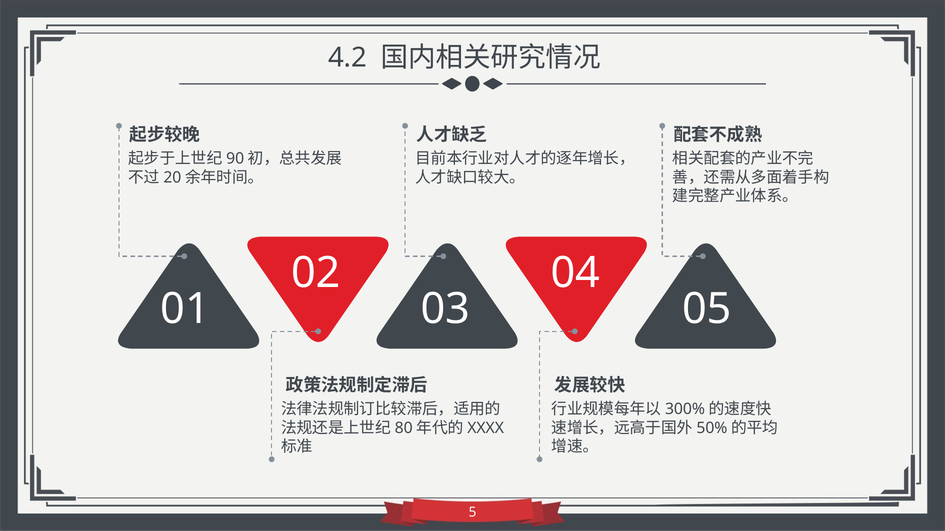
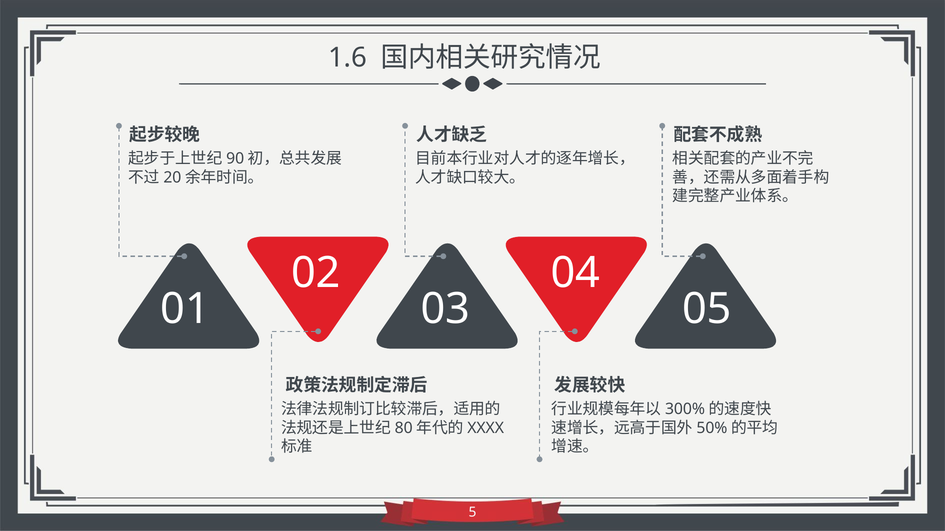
4.2: 4.2 -> 1.6
